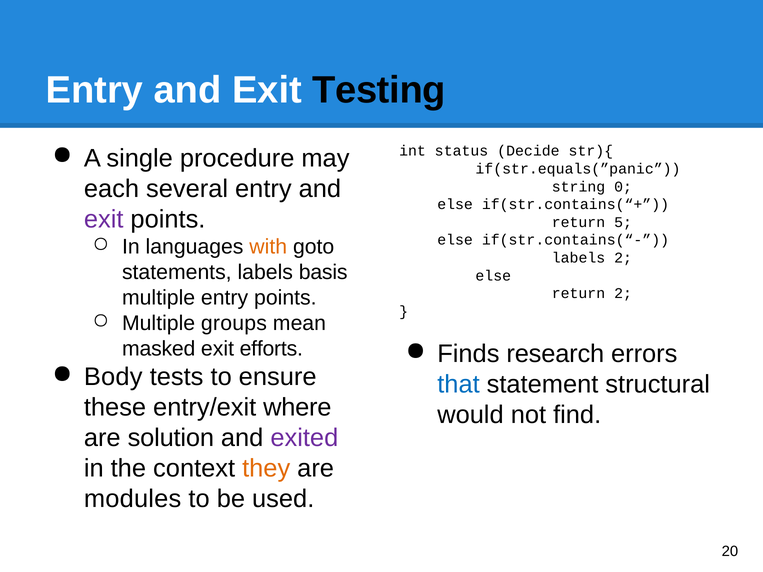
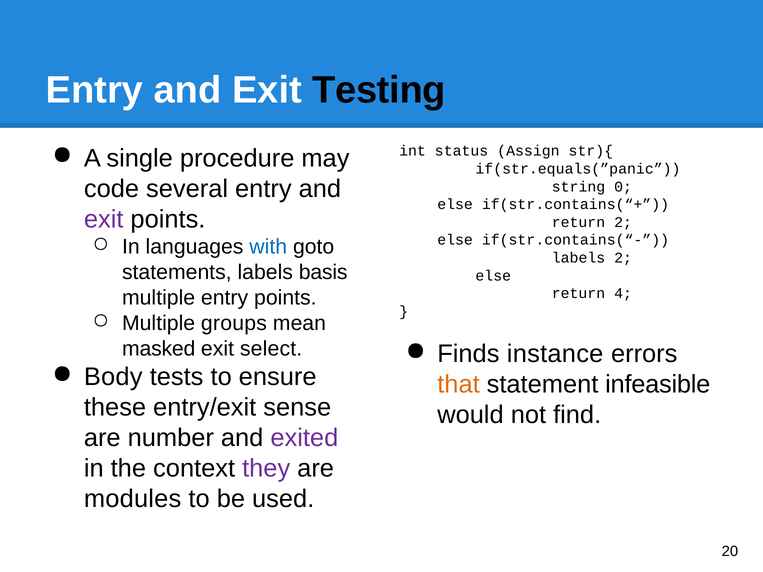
Decide: Decide -> Assign
each: each -> code
return 5: 5 -> 2
with colour: orange -> blue
return 2: 2 -> 4
efforts: efforts -> select
research: research -> instance
that colour: blue -> orange
structural: structural -> infeasible
where: where -> sense
solution: solution -> number
they colour: orange -> purple
